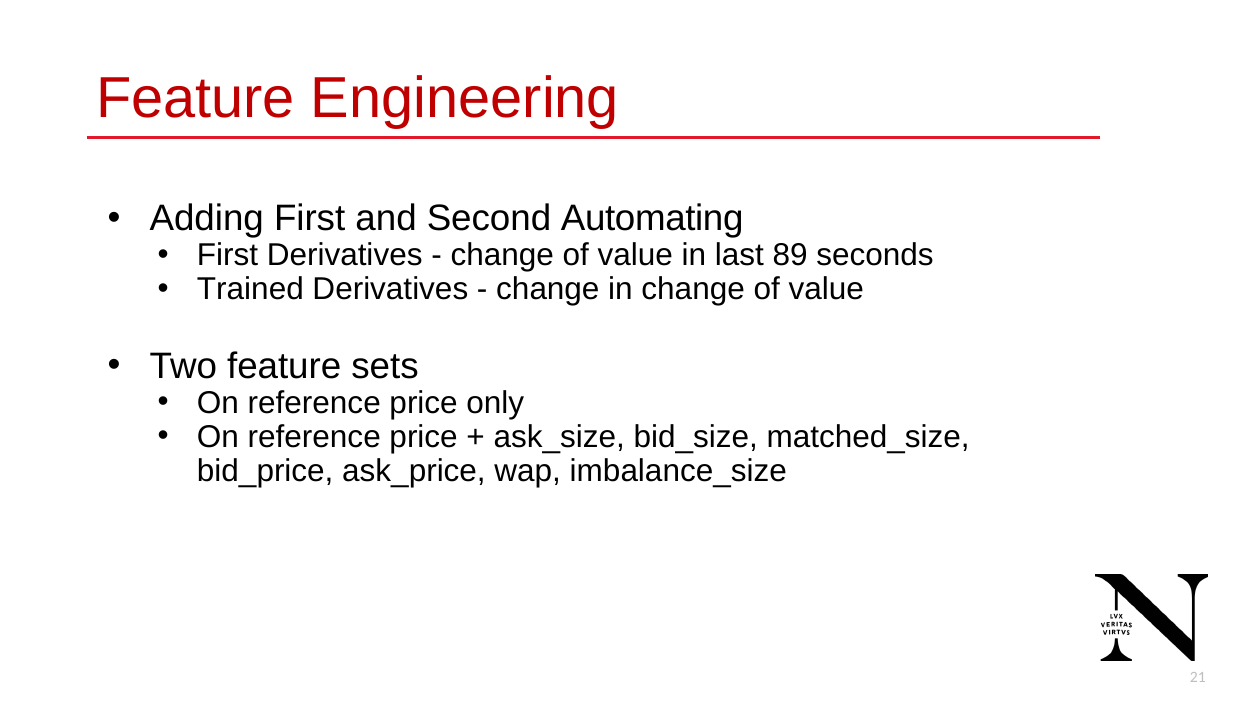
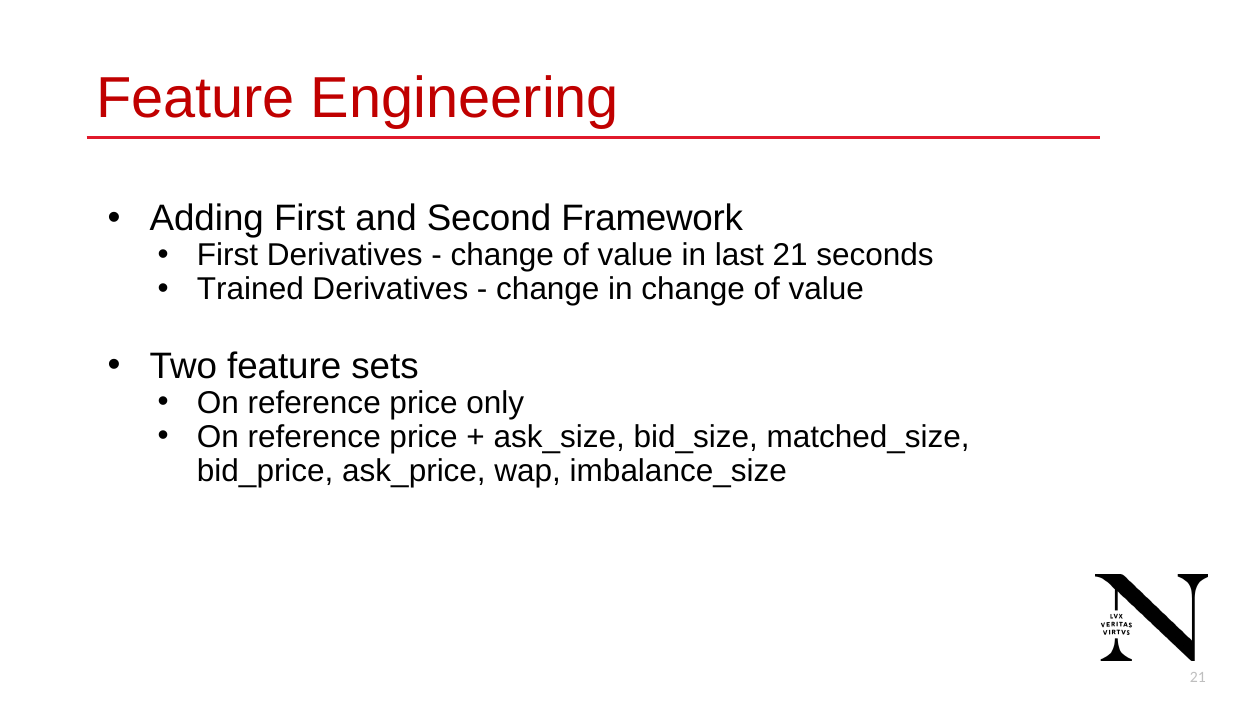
Automating: Automating -> Framework
last 89: 89 -> 21
